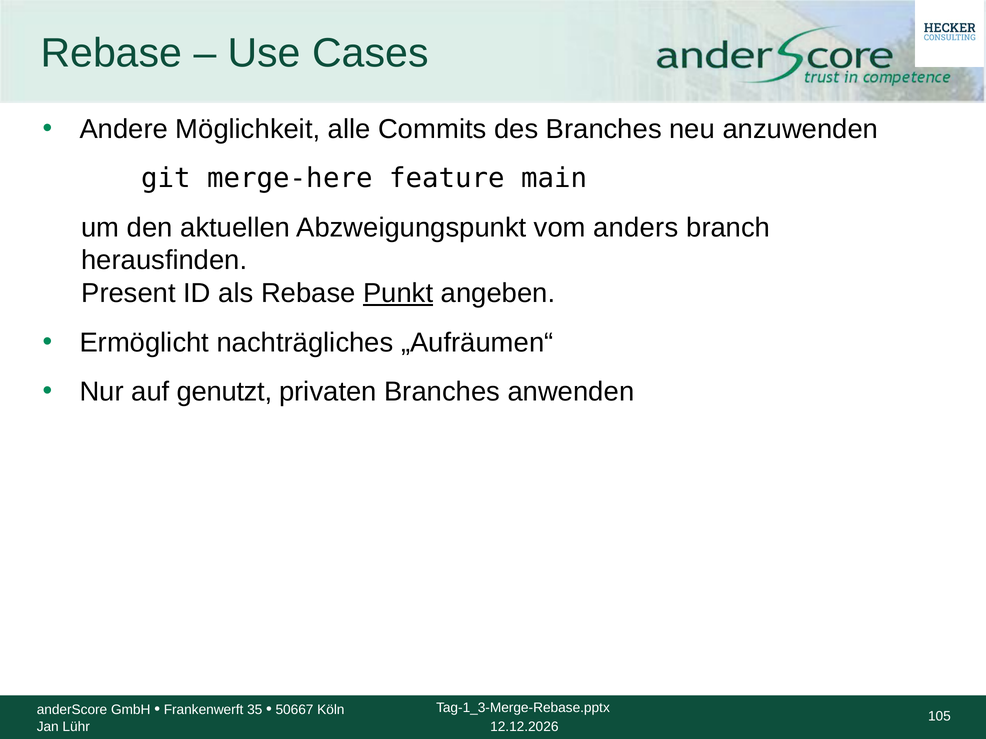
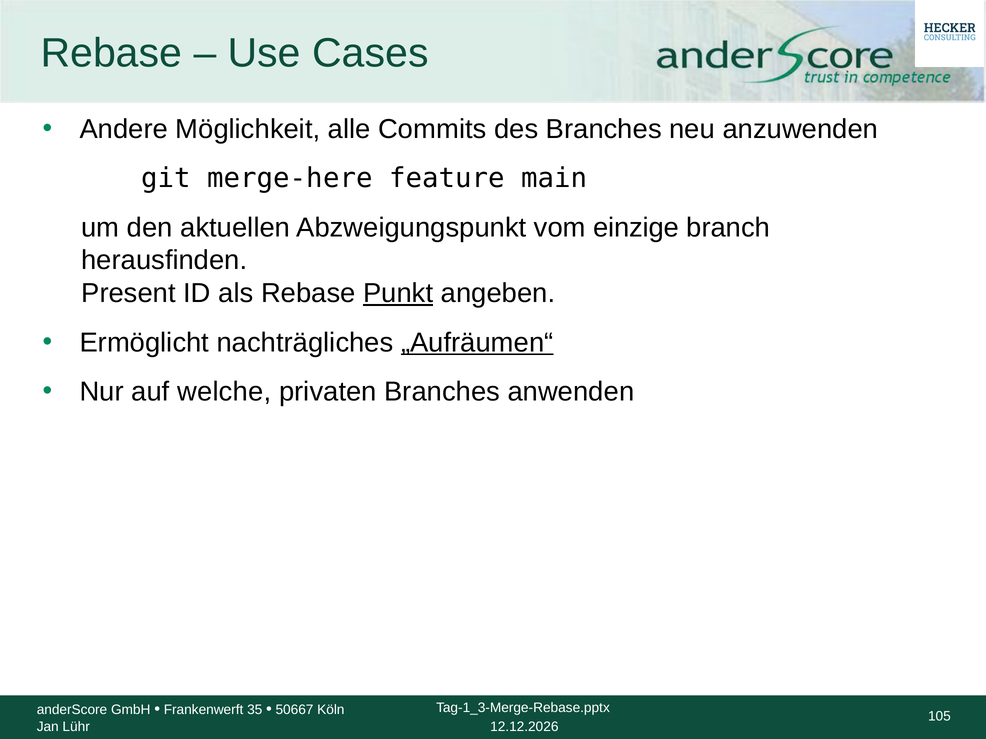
anders: anders -> einzige
„Aufräumen“ underline: none -> present
genutzt: genutzt -> welche
